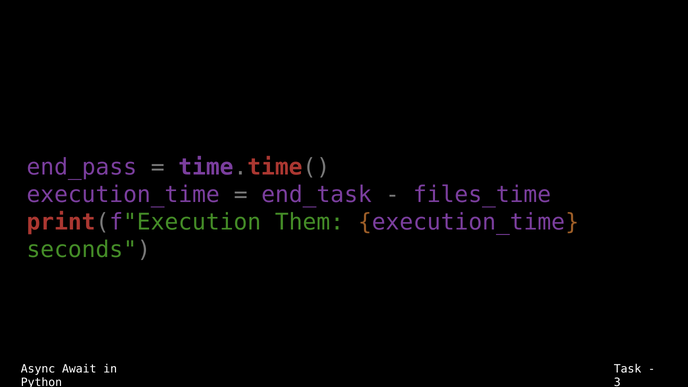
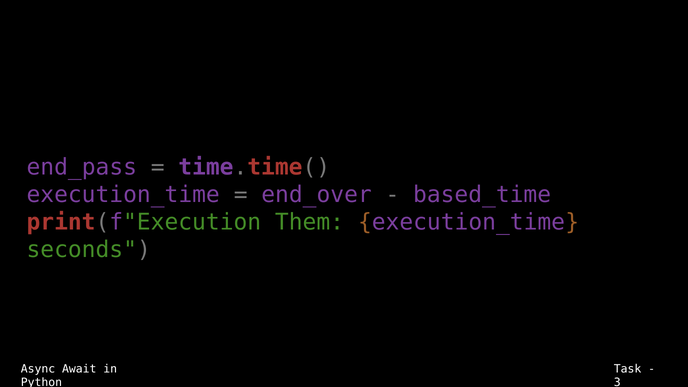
end_task: end_task -> end_over
files_time: files_time -> based_time
